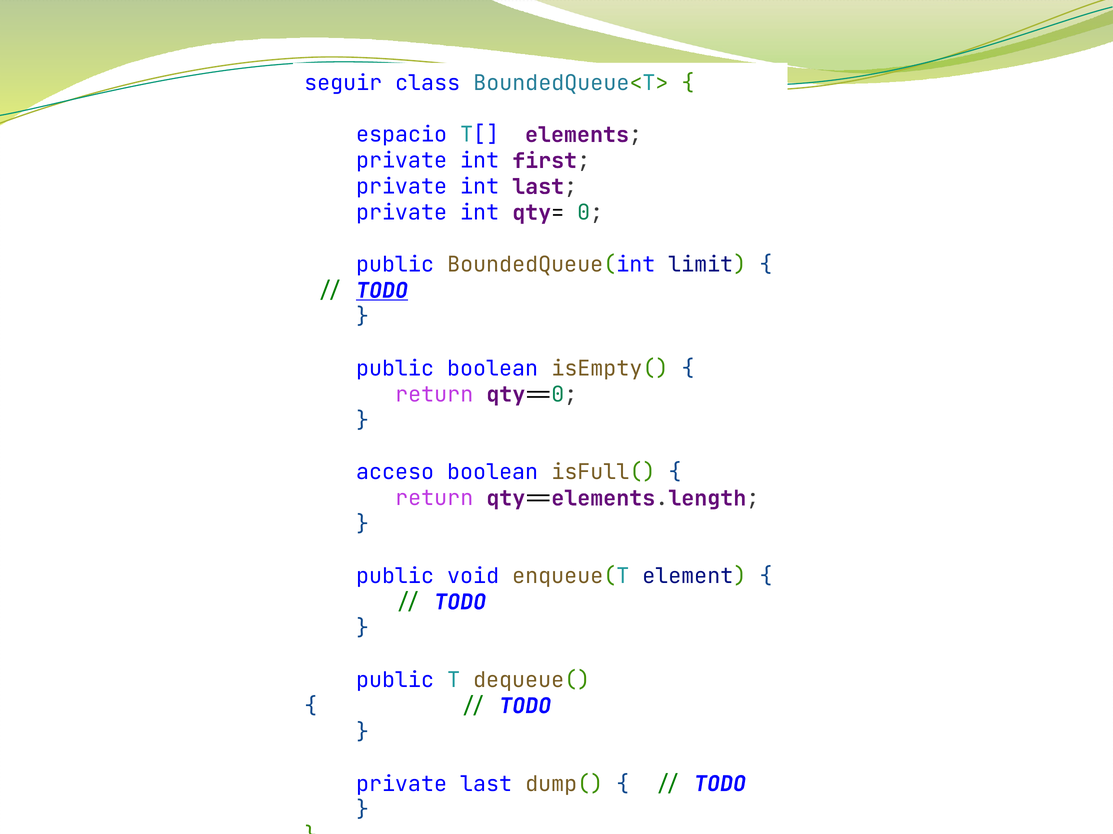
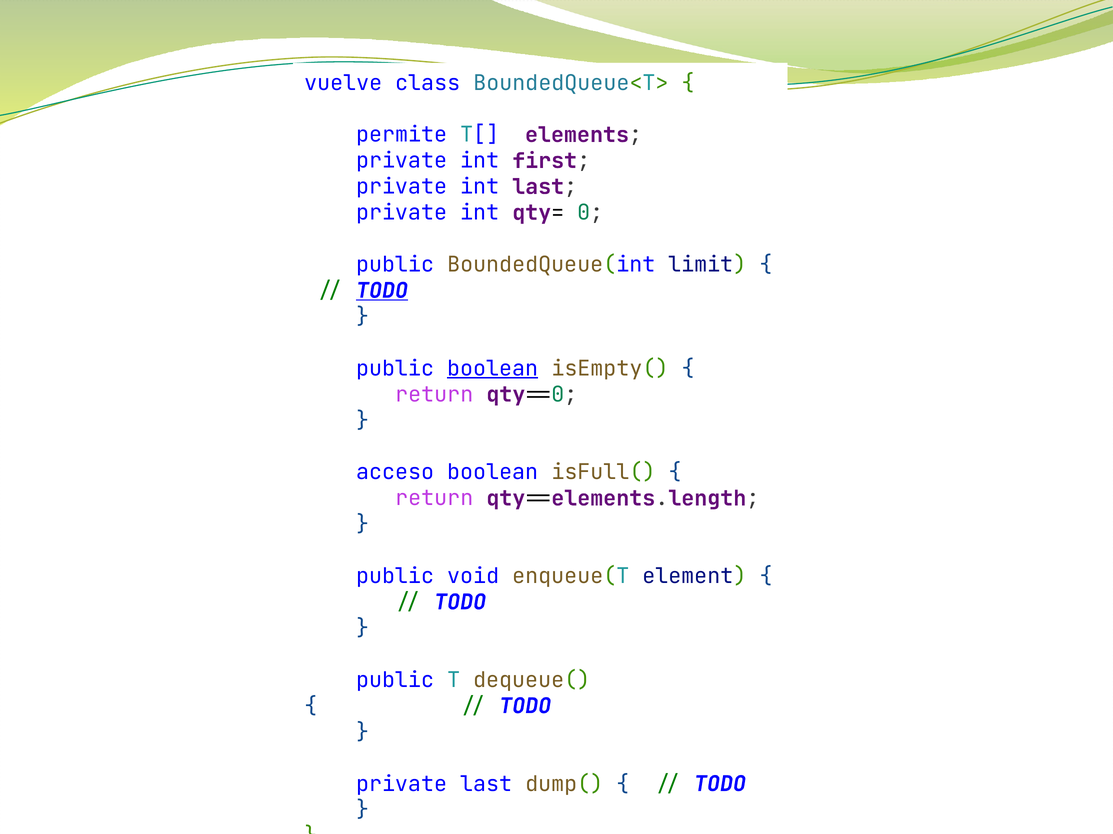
seguir: seguir -> vuelve
espacio: espacio -> permite
boolean at (493, 369) underline: none -> present
